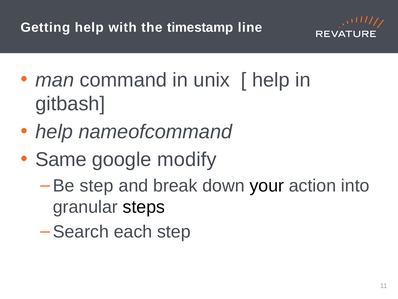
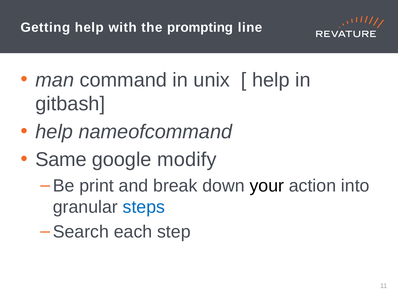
timestamp: timestamp -> prompting
Be step: step -> print
steps colour: black -> blue
